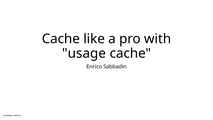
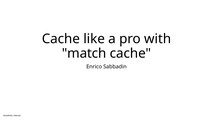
usage: usage -> match
